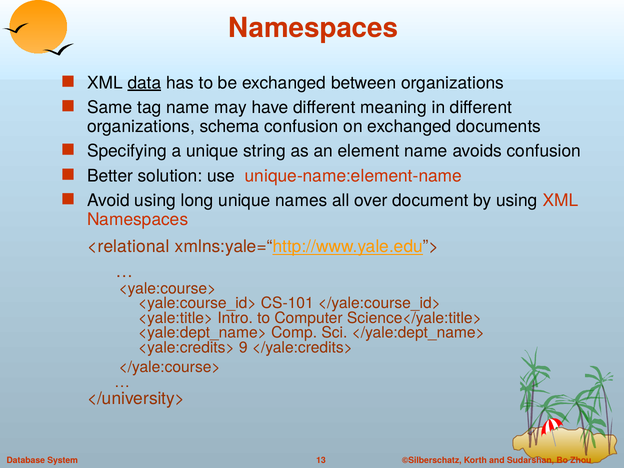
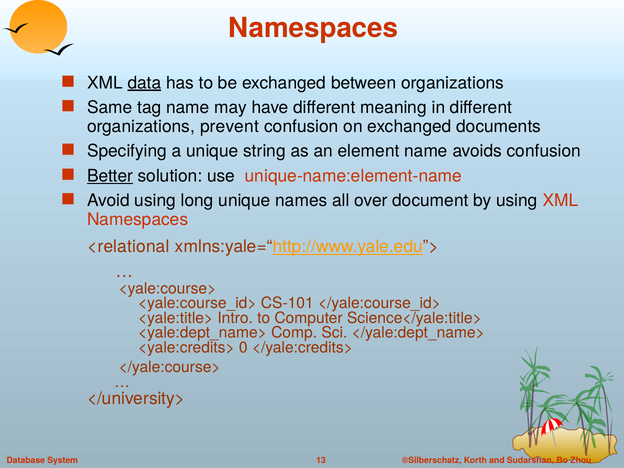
schema: schema -> prevent
Better underline: none -> present
9: 9 -> 0
